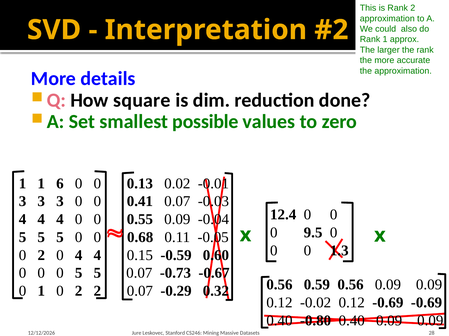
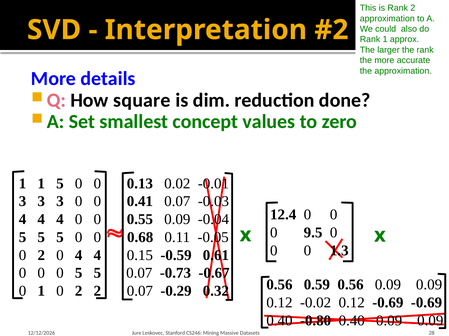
possible: possible -> concept
1 6: 6 -> 5
0.60: 0.60 -> 0.61
